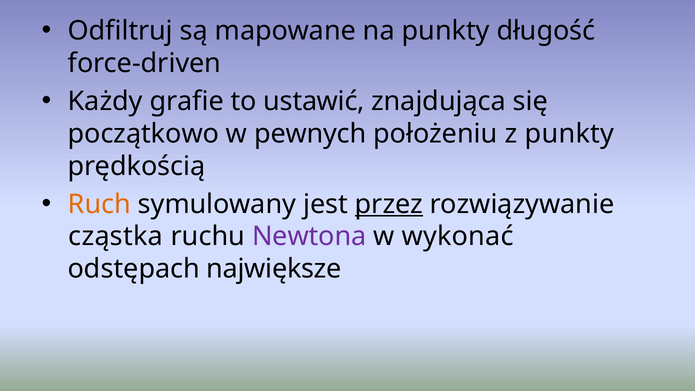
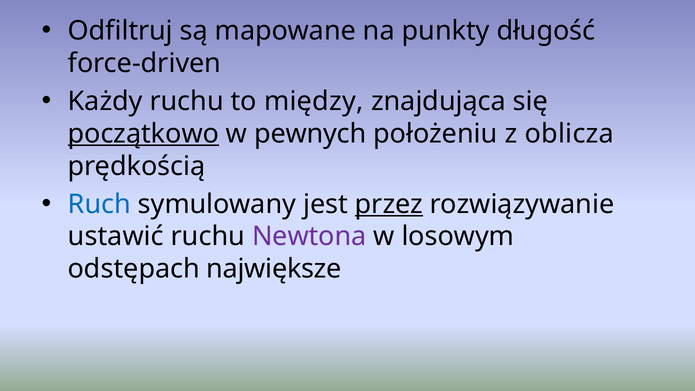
Każdy grafie: grafie -> ruchu
ustawić: ustawić -> między
początkowo underline: none -> present
z punkty: punkty -> oblicza
Ruch colour: orange -> blue
cząstka: cząstka -> ustawić
wykonać: wykonać -> losowym
